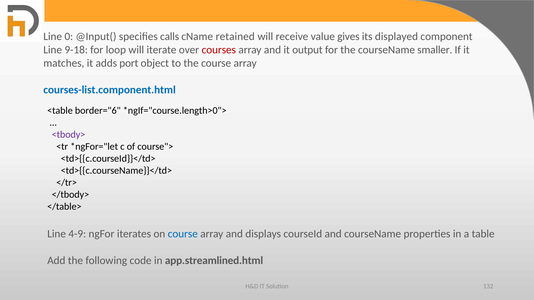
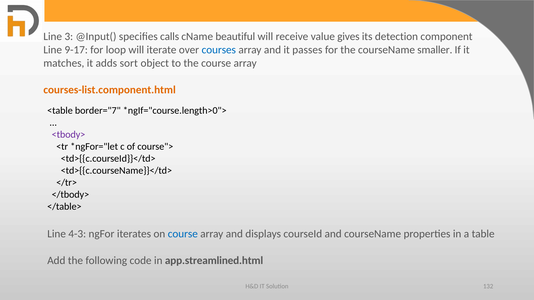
0: 0 -> 3
retained: retained -> beautiful
displayed: displayed -> detection
9-18: 9-18 -> 9-17
courses colour: red -> blue
output: output -> passes
port: port -> sort
courses-list.component.html colour: blue -> orange
border="6: border="6 -> border="7
4-9: 4-9 -> 4-3
